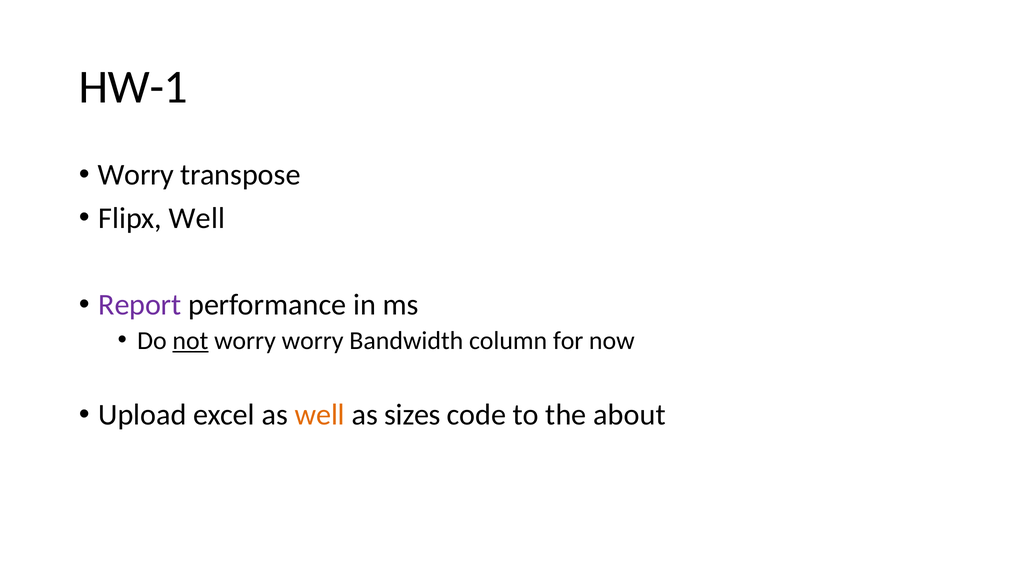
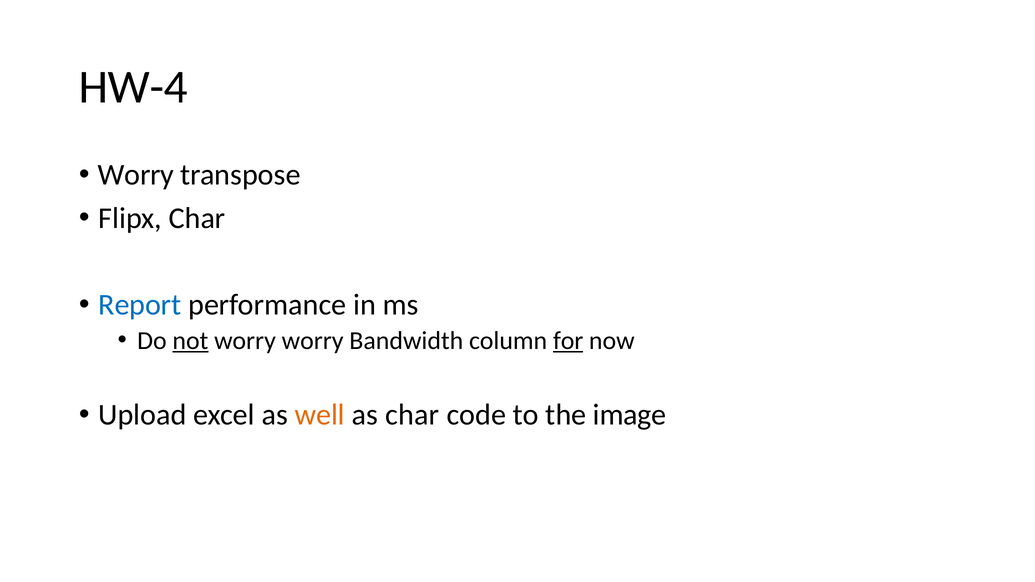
HW-1: HW-1 -> HW-4
Flipx Well: Well -> Char
Report colour: purple -> blue
for underline: none -> present
as sizes: sizes -> char
about: about -> image
